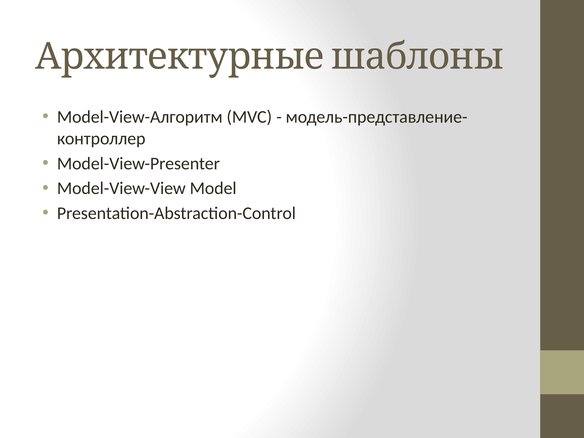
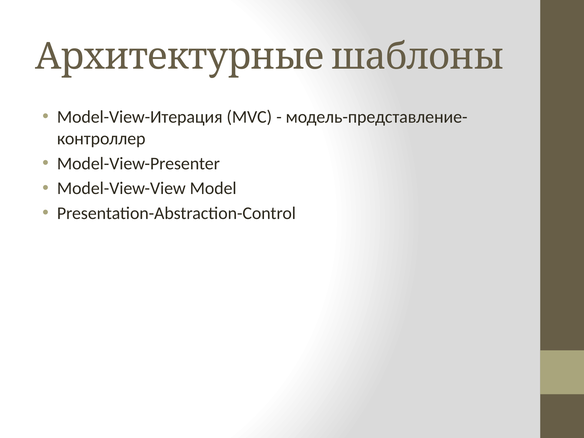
Model-View-Алгоритм: Model-View-Алгоритм -> Model-View-Итерация
